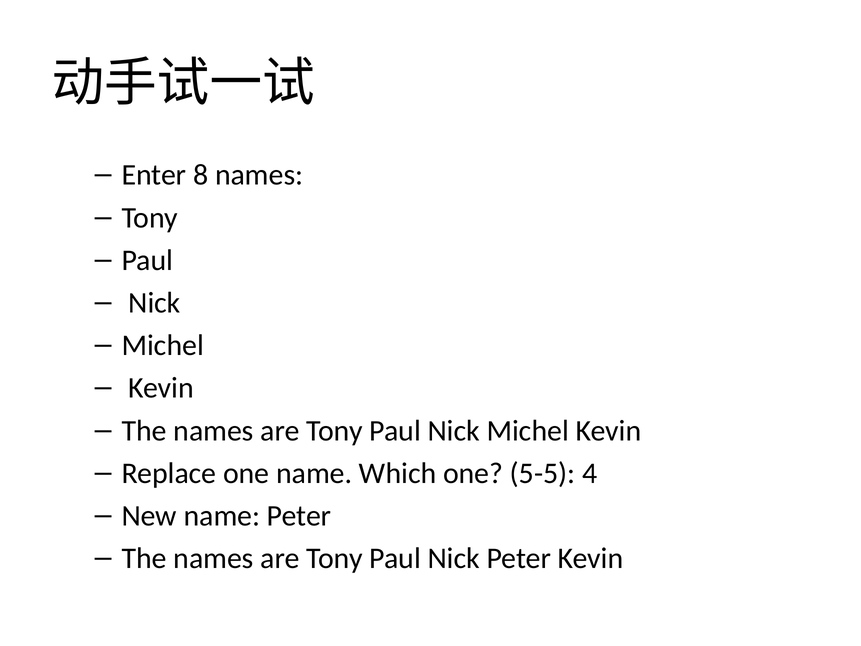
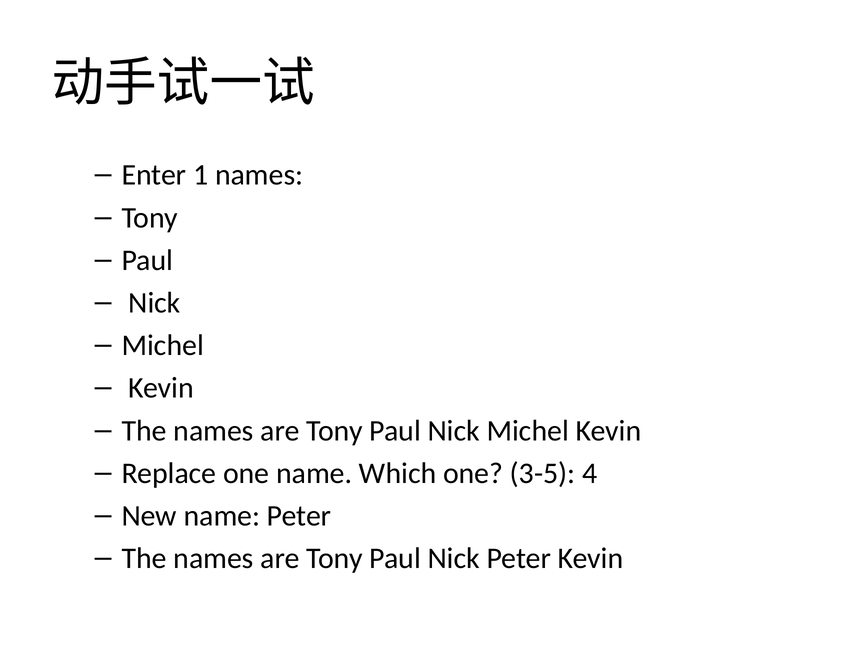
8: 8 -> 1
5-5: 5-5 -> 3-5
